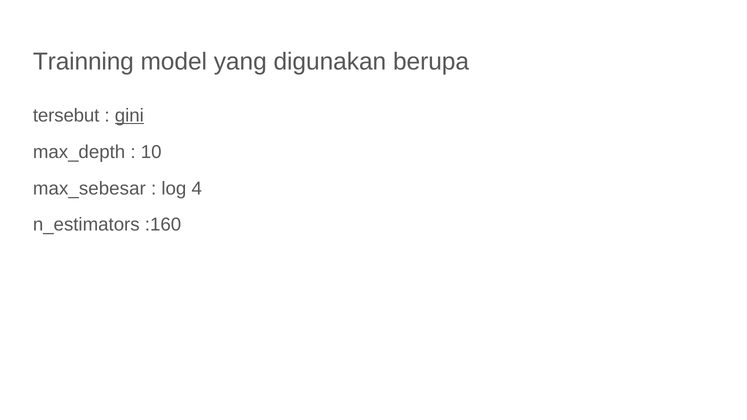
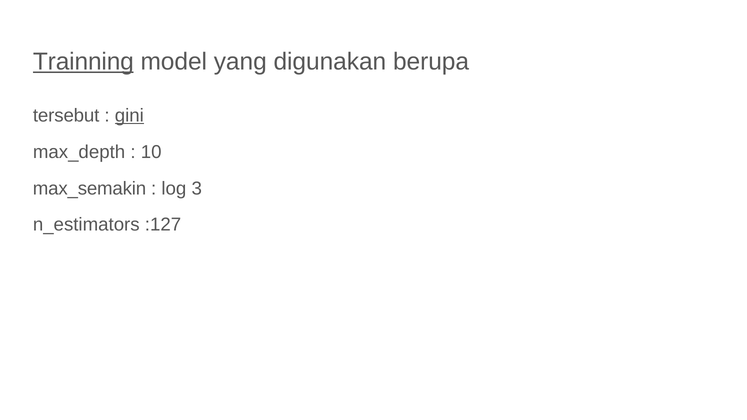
Trainning underline: none -> present
max_sebesar: max_sebesar -> max_semakin
4: 4 -> 3
:160: :160 -> :127
